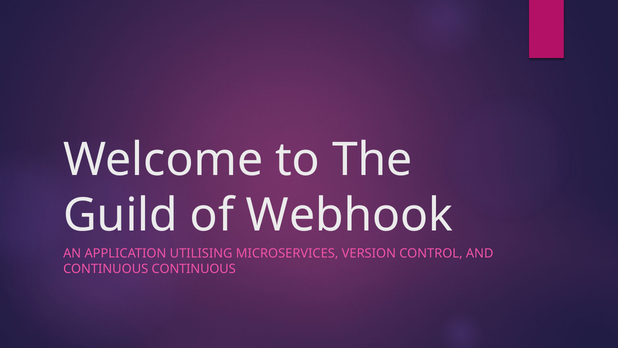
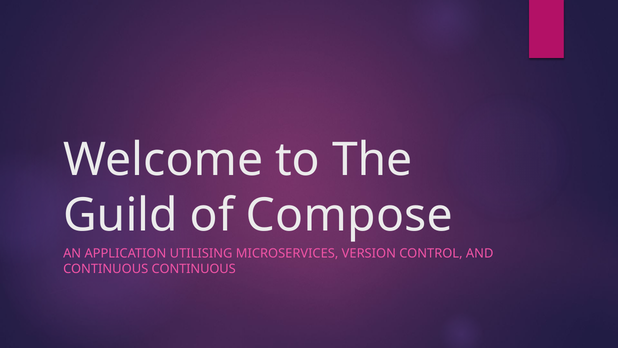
Webhook: Webhook -> Compose
